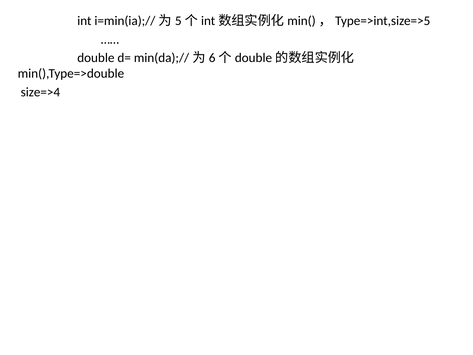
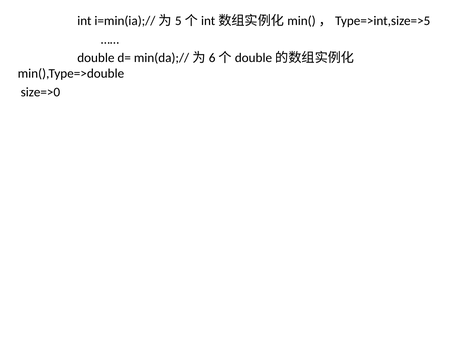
size=>4: size=>4 -> size=>0
